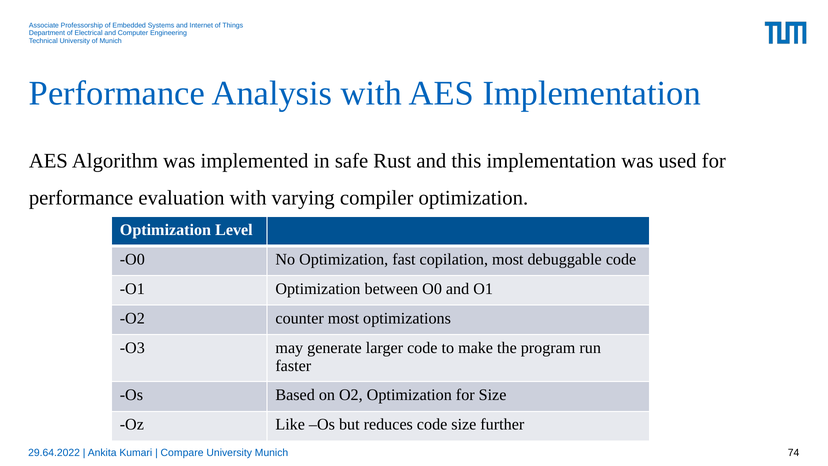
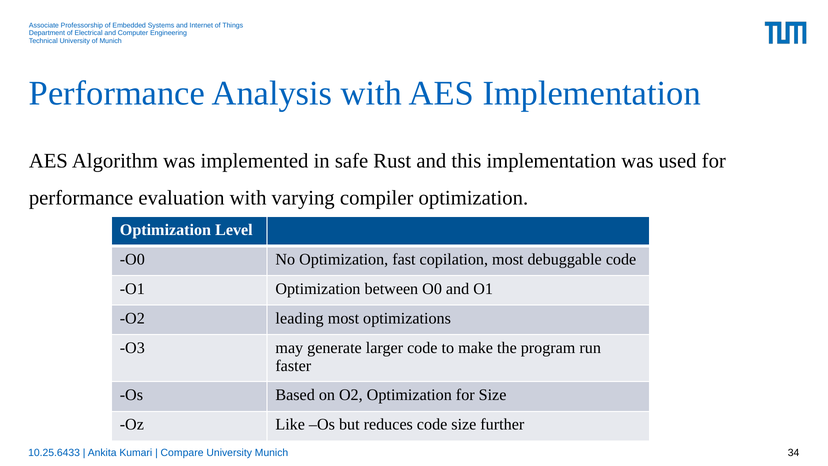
counter: counter -> leading
29.64.2022: 29.64.2022 -> 10.25.6433
74: 74 -> 34
